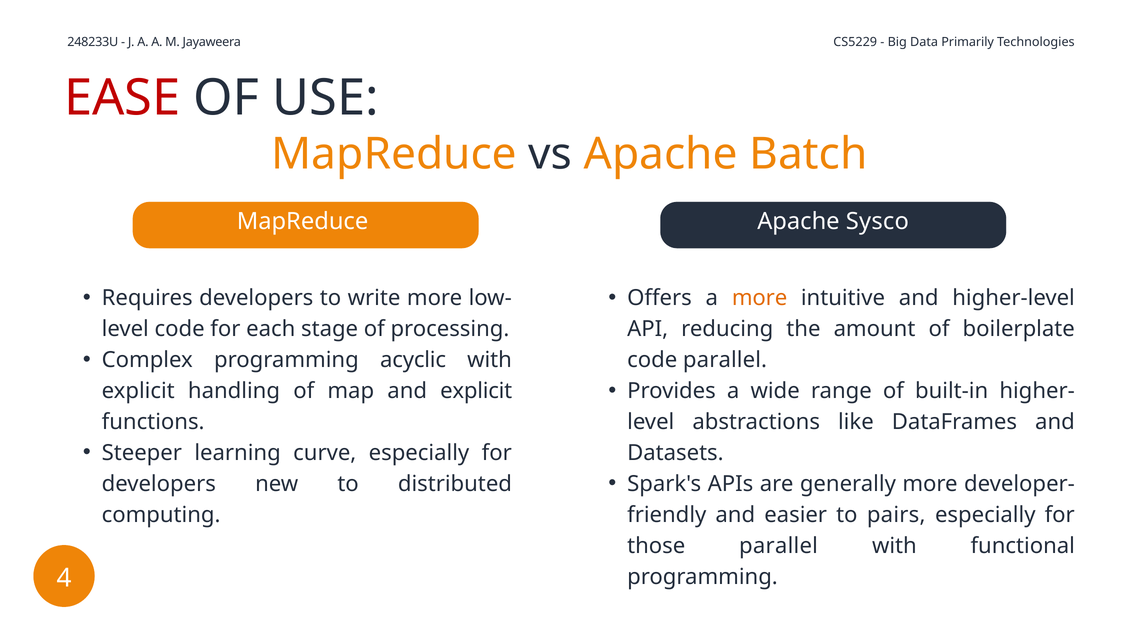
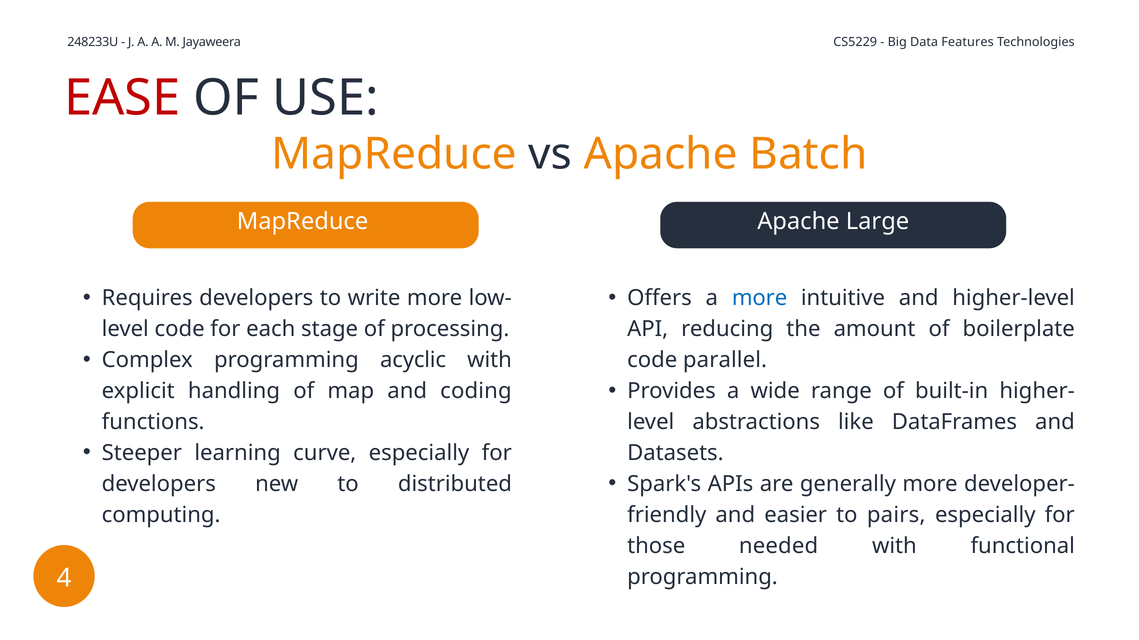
Primarily: Primarily -> Features
Sysco: Sysco -> Large
more at (760, 298) colour: orange -> blue
and explicit: explicit -> coding
those parallel: parallel -> needed
